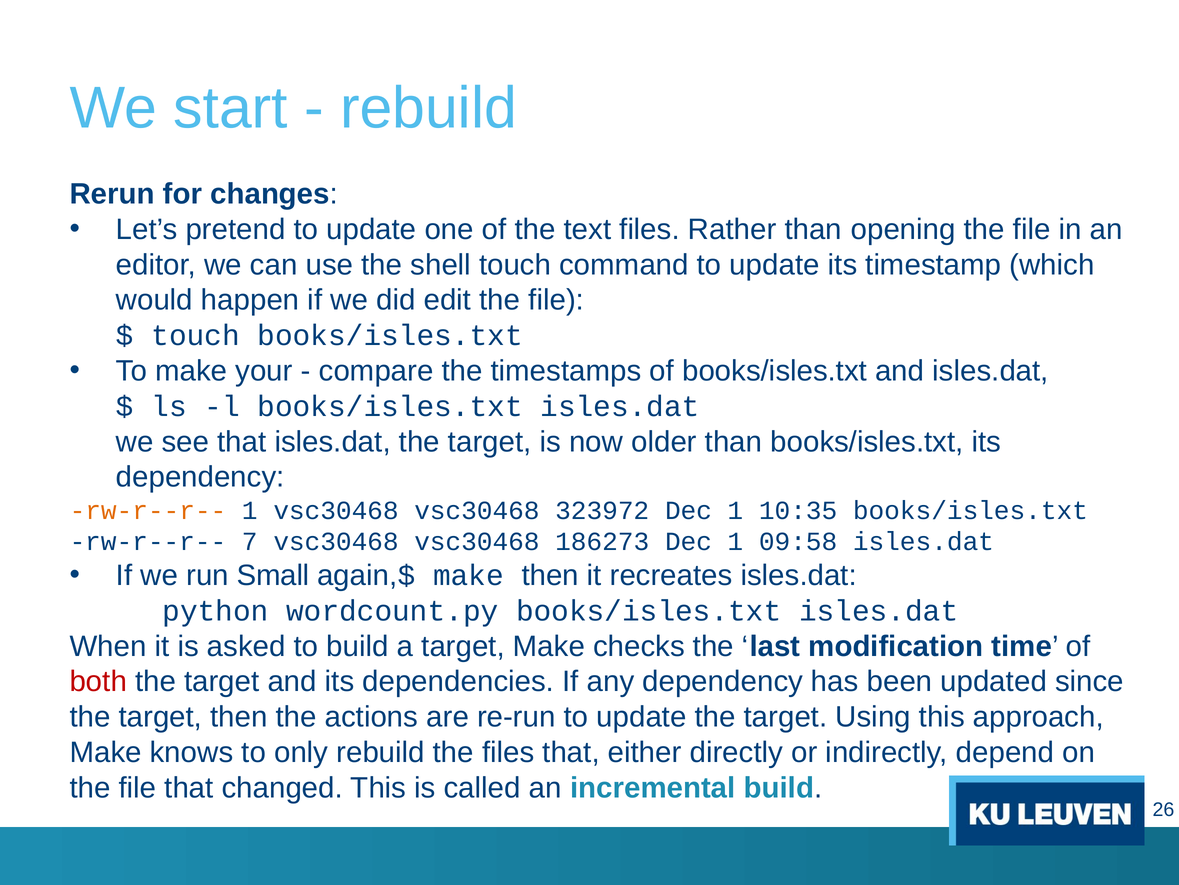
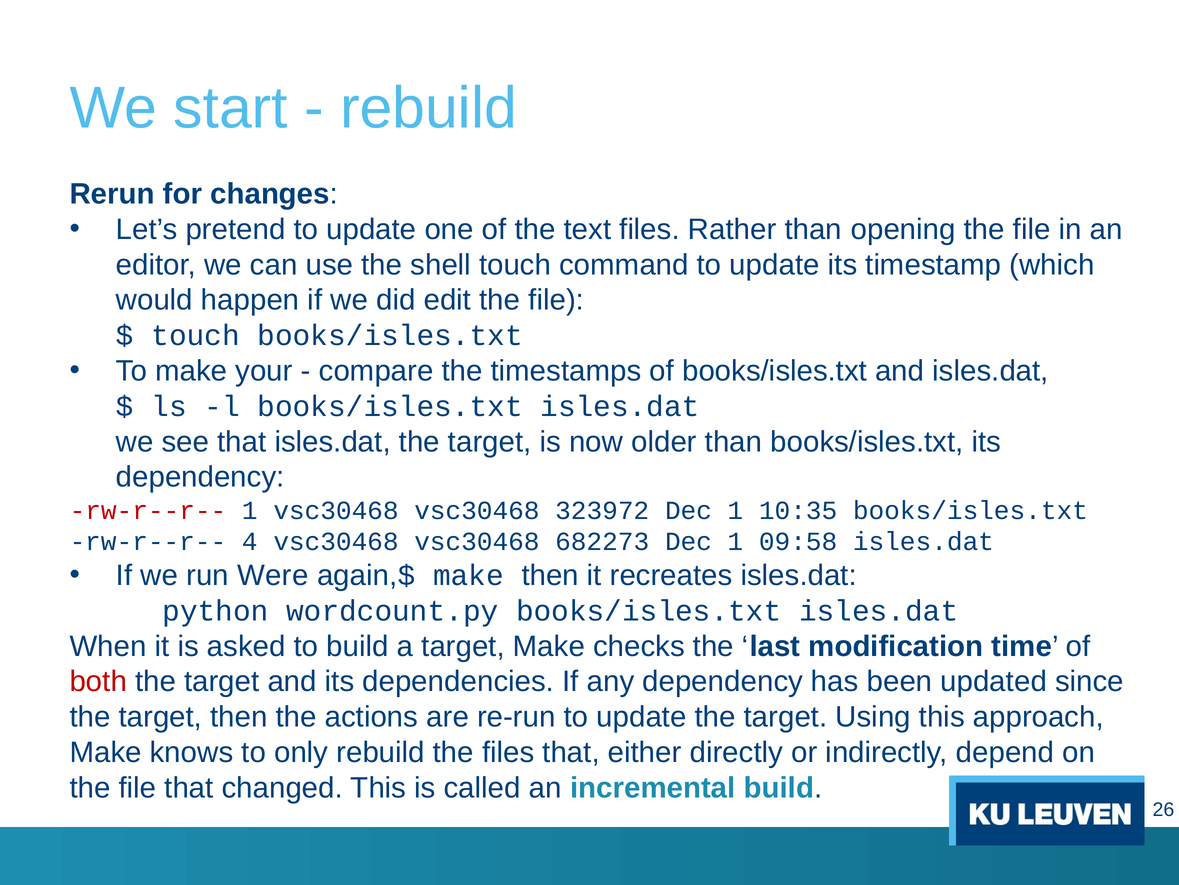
rw-r--r-- at (148, 510) colour: orange -> red
7: 7 -> 4
186273: 186273 -> 682273
Small: Small -> Were
